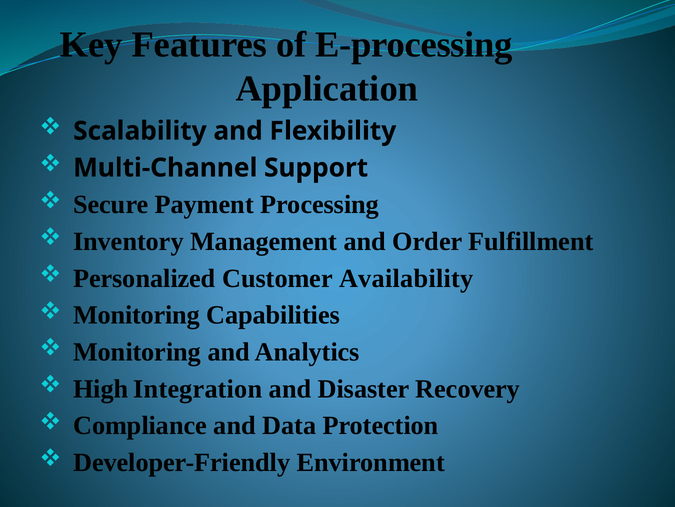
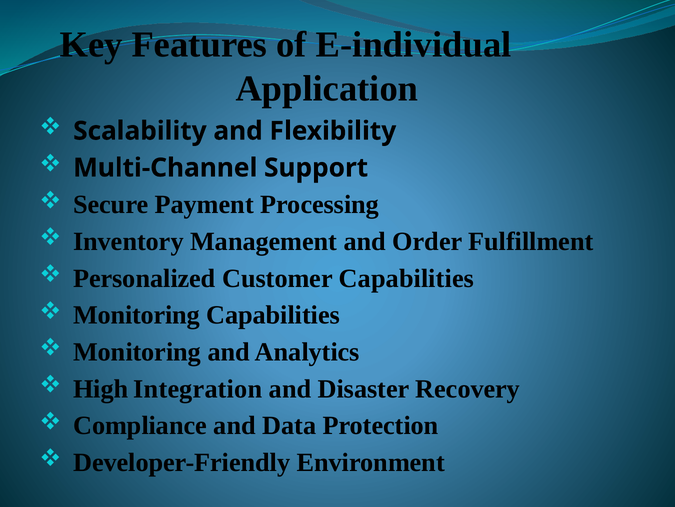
E-processing: E-processing -> E-individual
Customer Availability: Availability -> Capabilities
